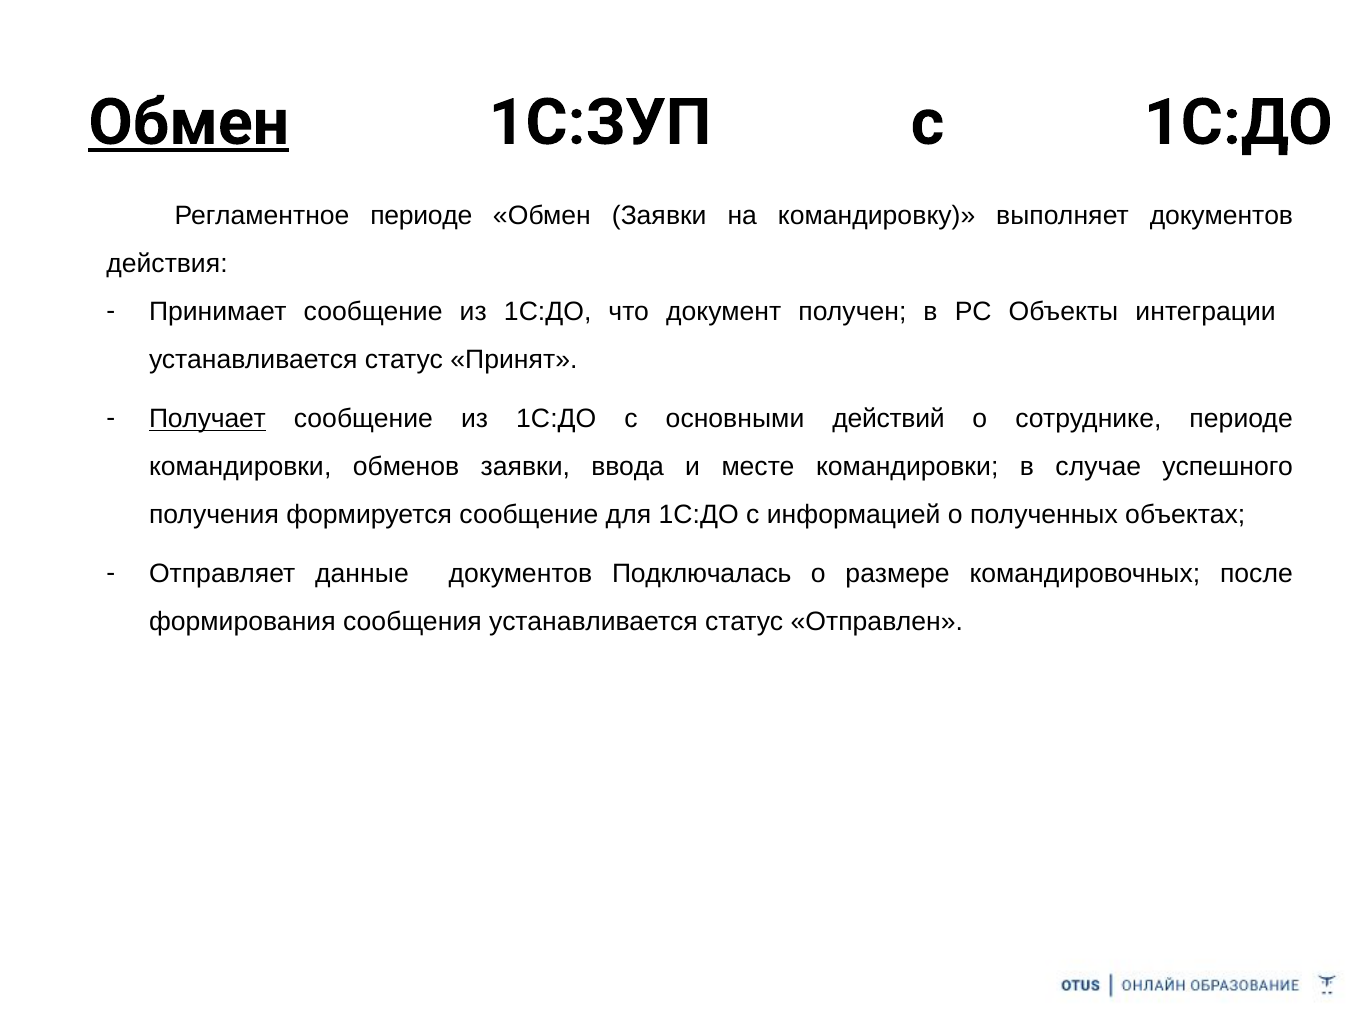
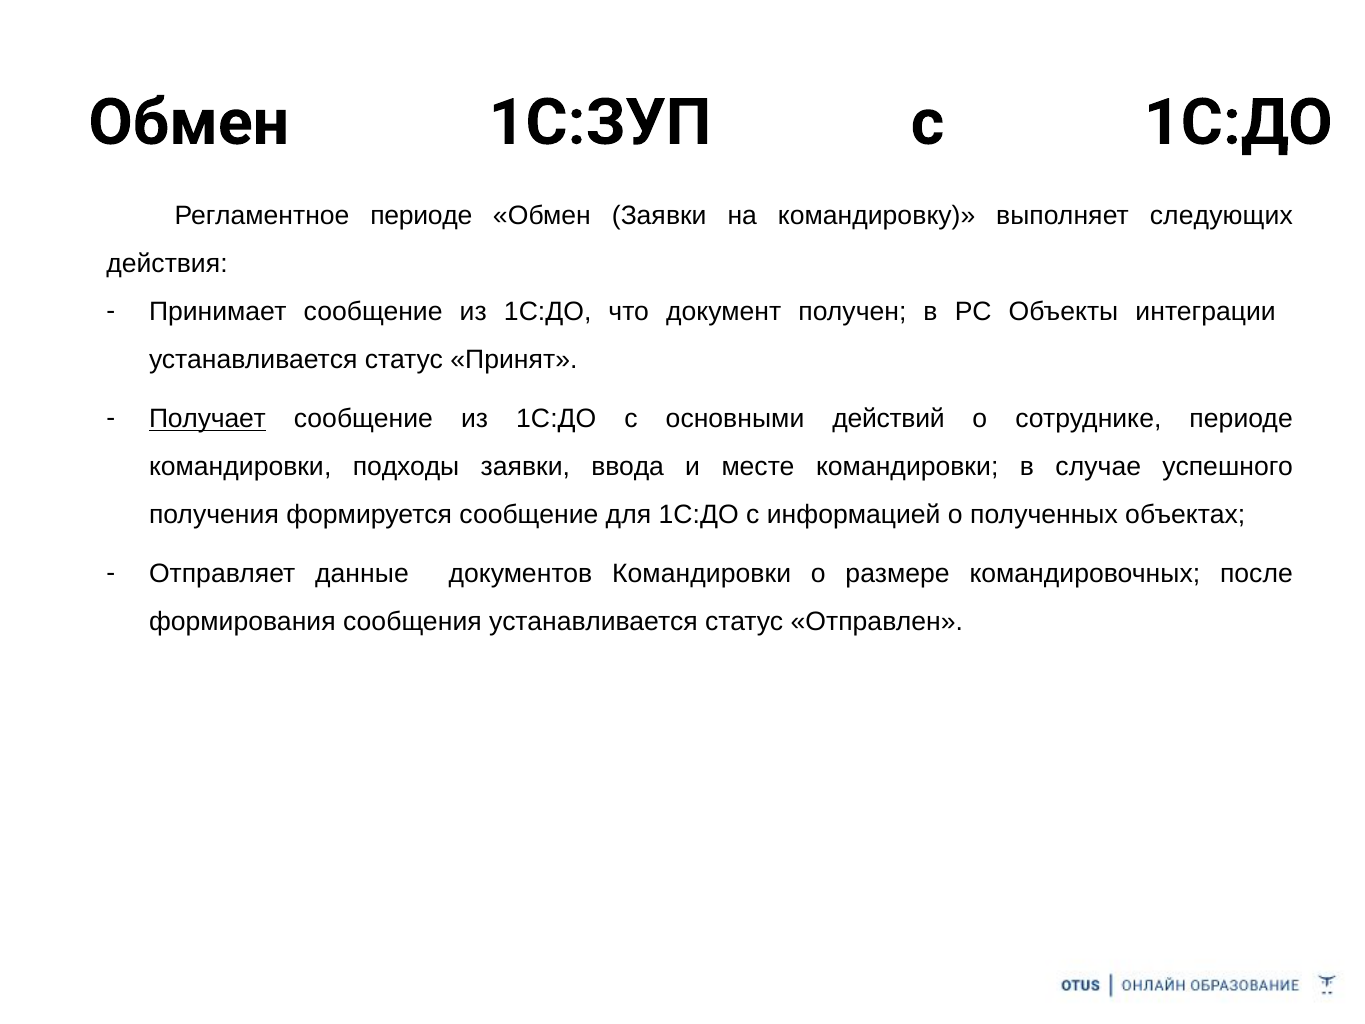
Обмен at (189, 123) underline: present -> none
выполняет документов: документов -> следующих
обменов: обменов -> подходы
документов Подключалась: Подключалась -> Командировки
